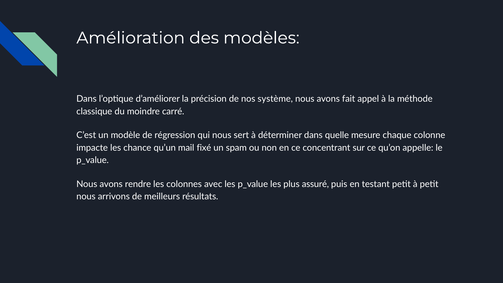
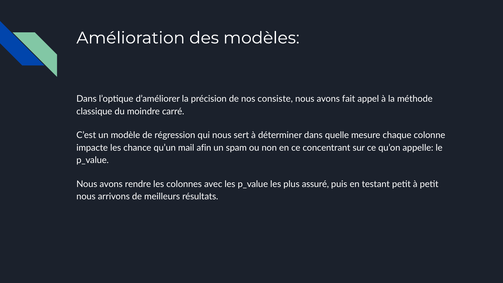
système: système -> consiste
fixé: fixé -> afin
